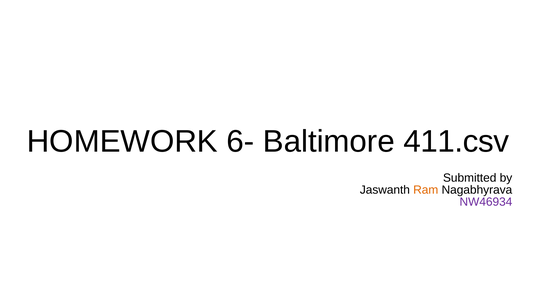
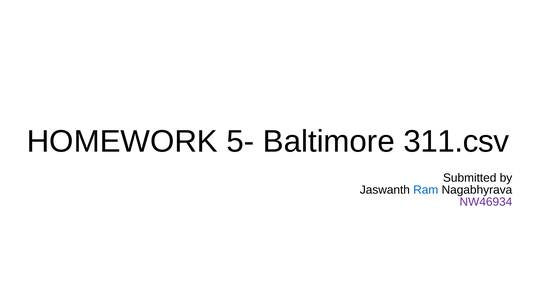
6-: 6- -> 5-
411.csv: 411.csv -> 311.csv
Ram colour: orange -> blue
